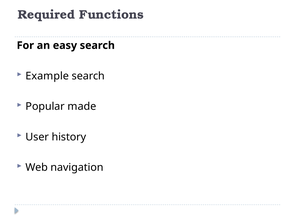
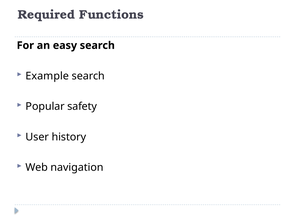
made: made -> safety
